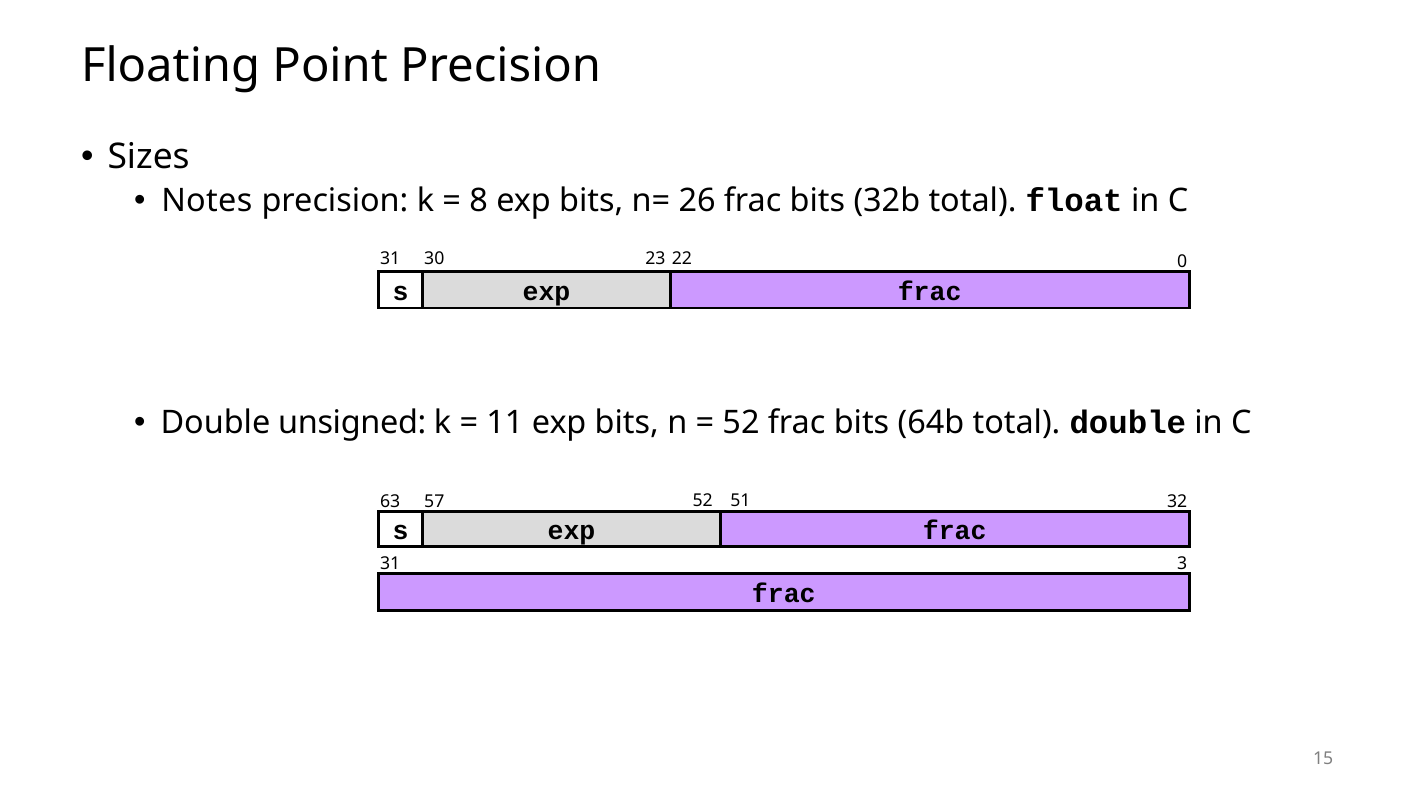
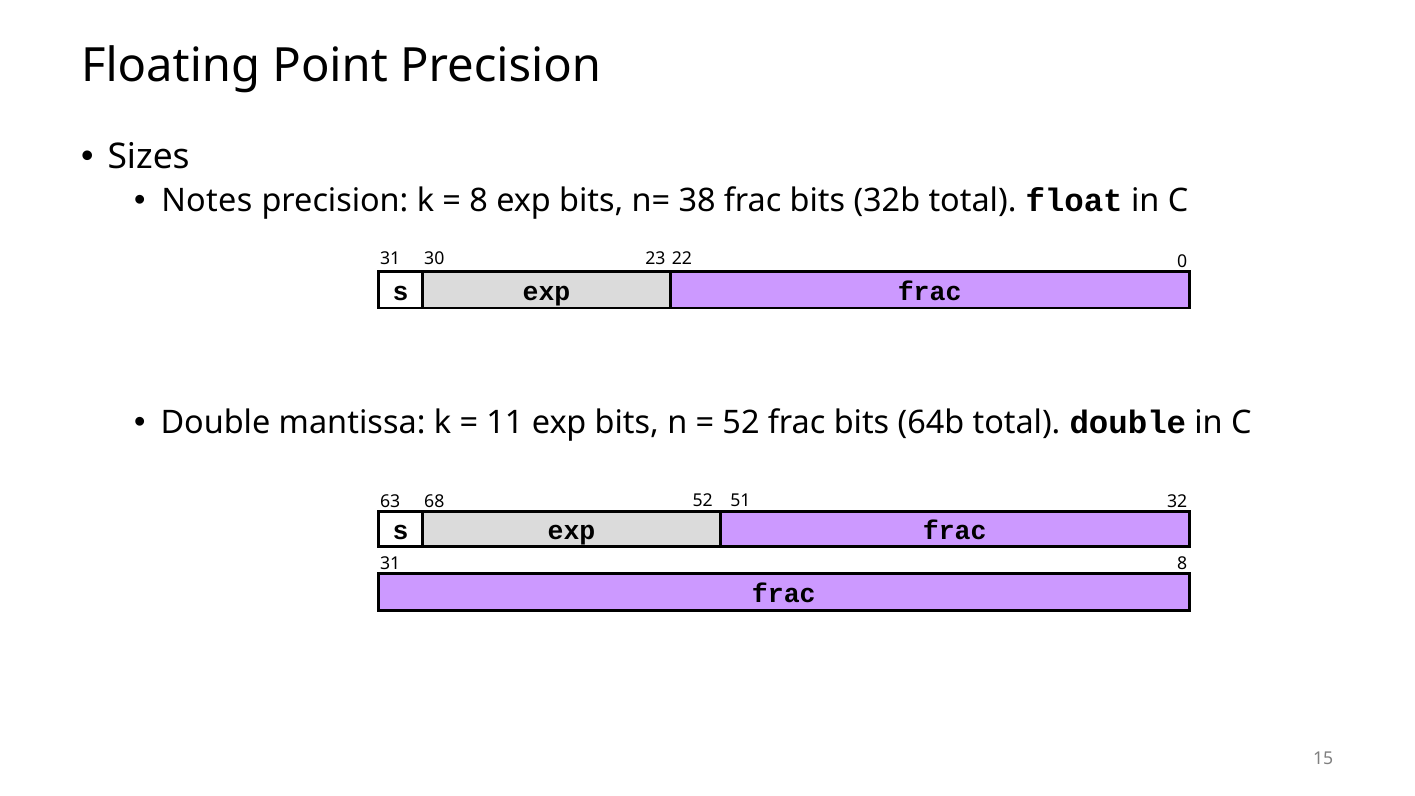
26: 26 -> 38
unsigned: unsigned -> mantissa
57: 57 -> 68
31 3: 3 -> 8
